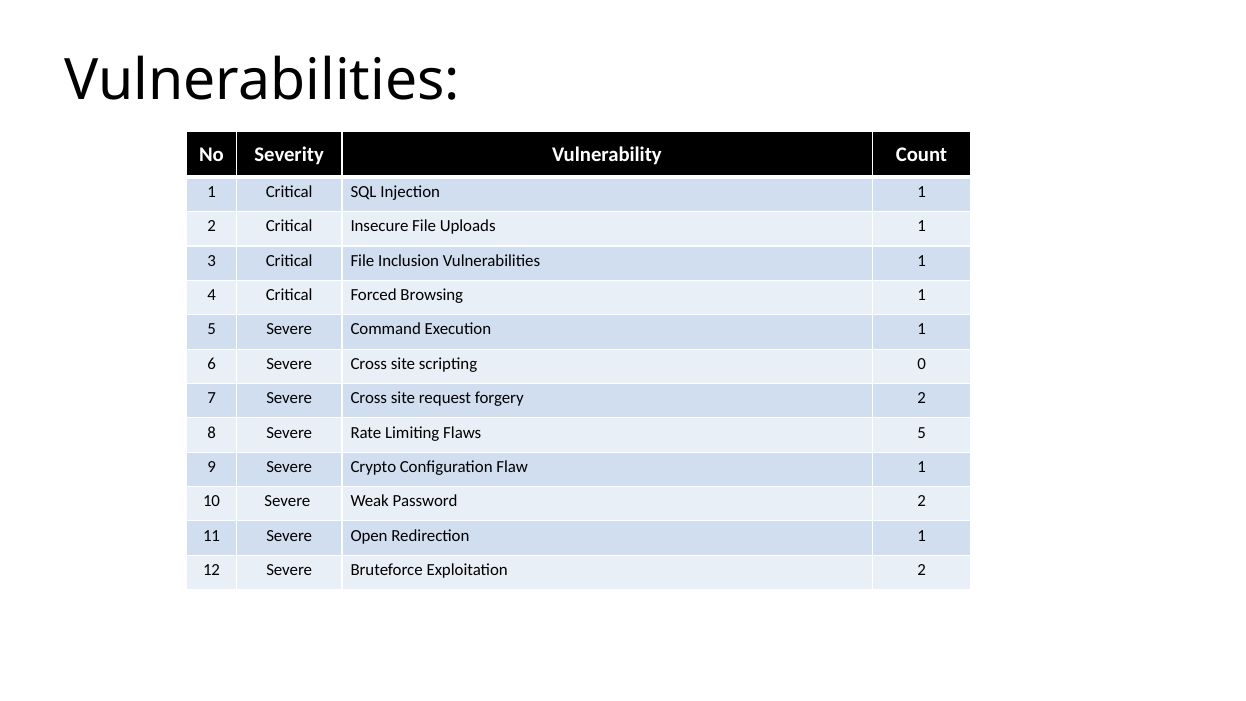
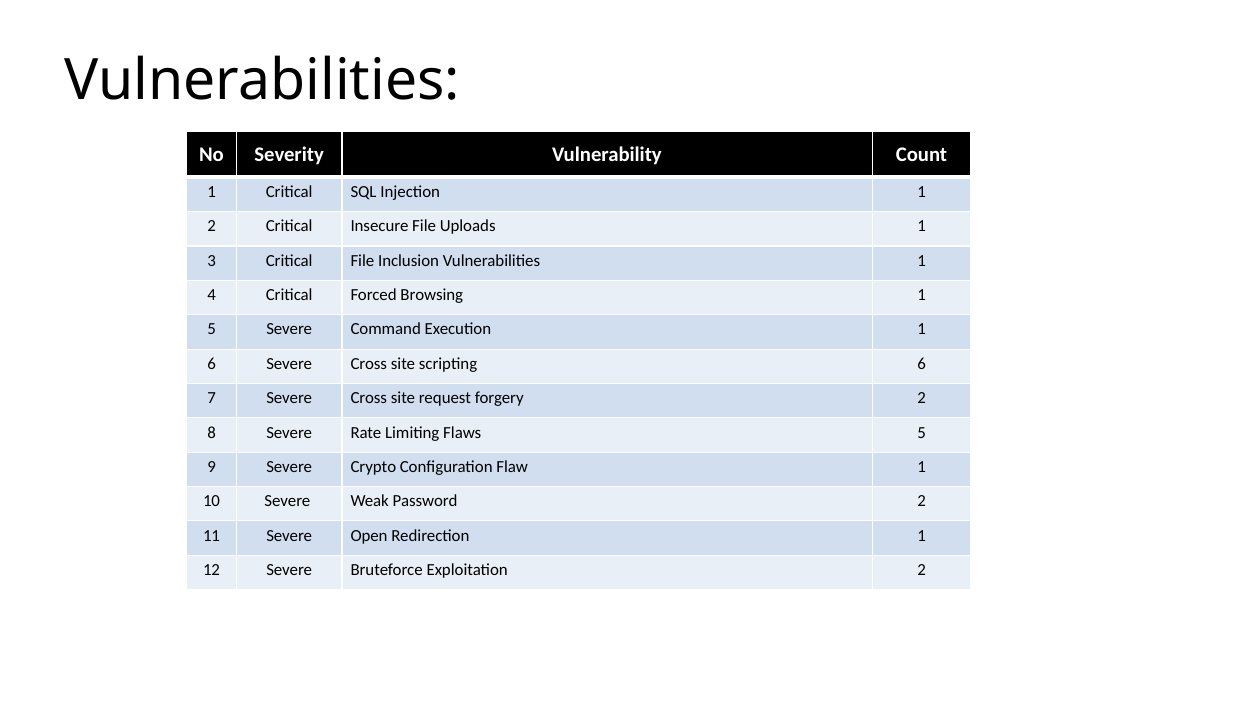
scripting 0: 0 -> 6
